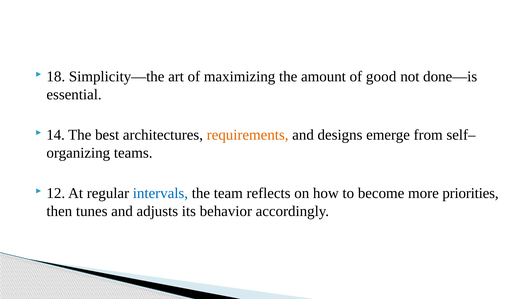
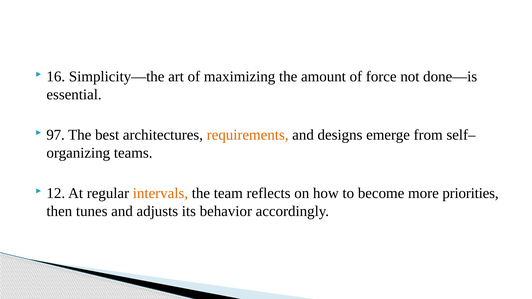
18: 18 -> 16
good: good -> force
14: 14 -> 97
intervals colour: blue -> orange
